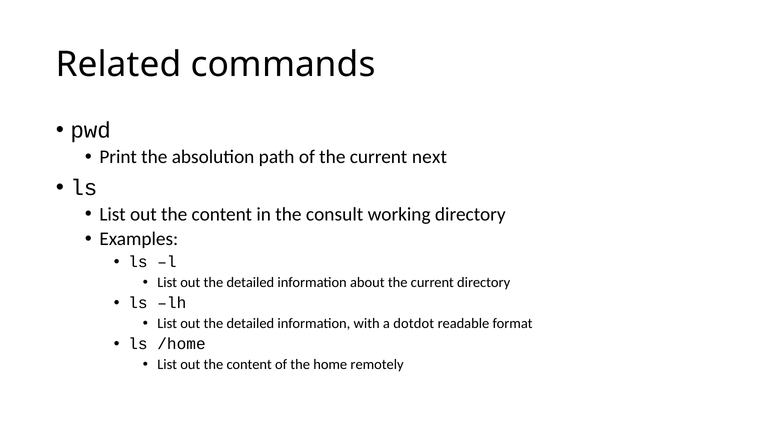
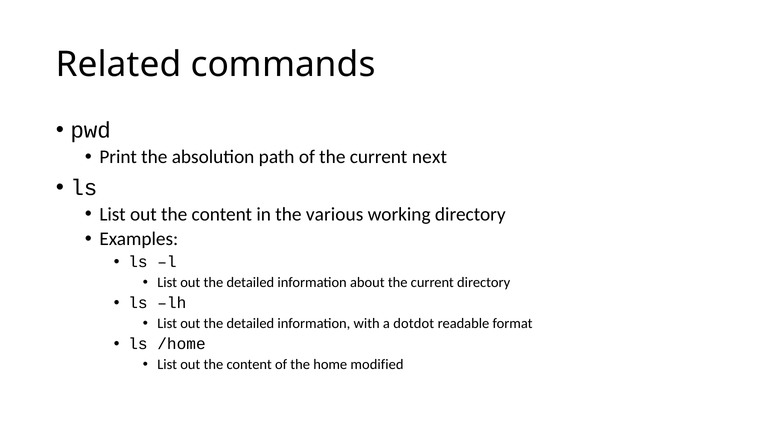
consult: consult -> various
remotely: remotely -> modified
